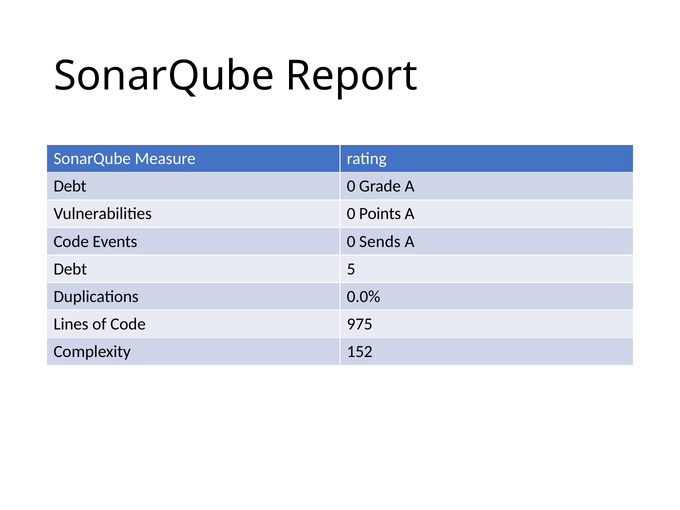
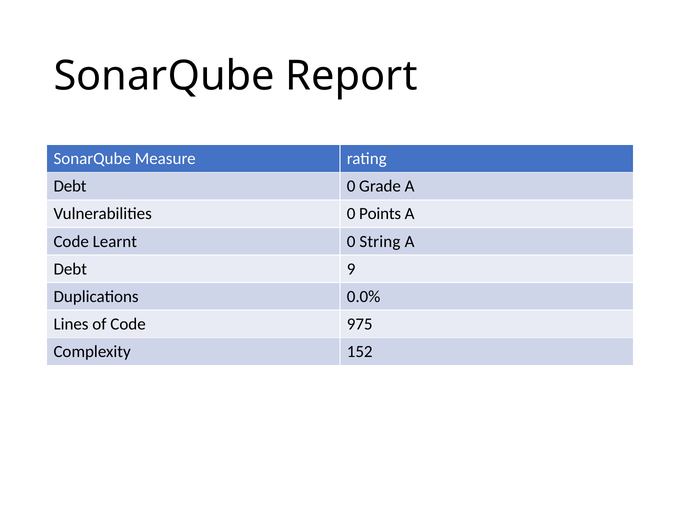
Events: Events -> Learnt
Sends: Sends -> String
5: 5 -> 9
